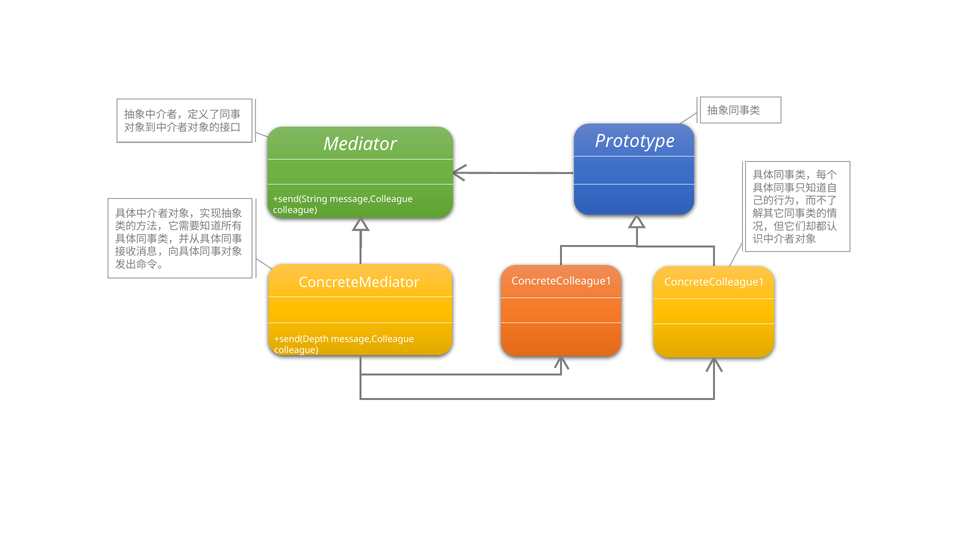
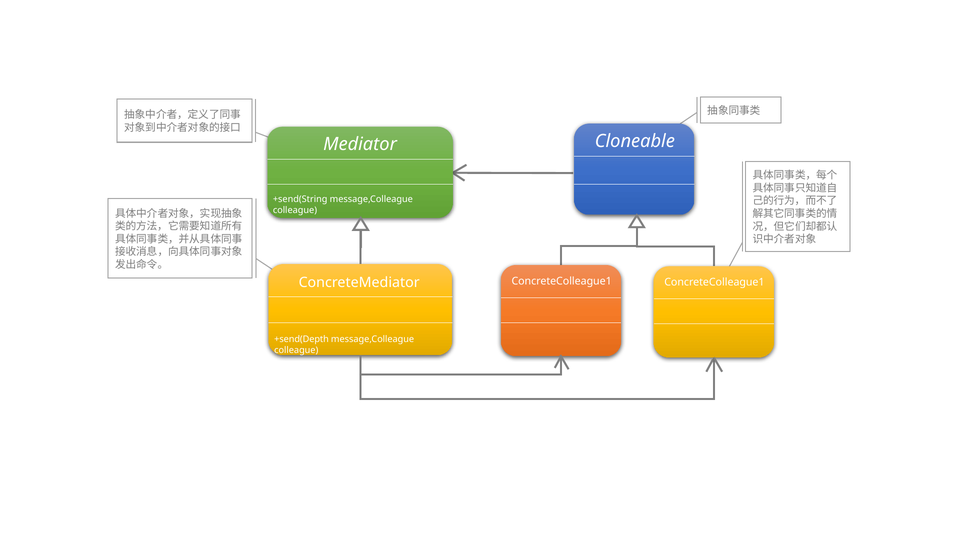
Prototype: Prototype -> Cloneable
